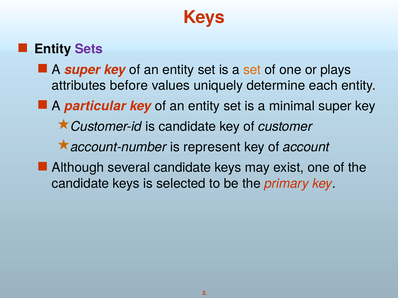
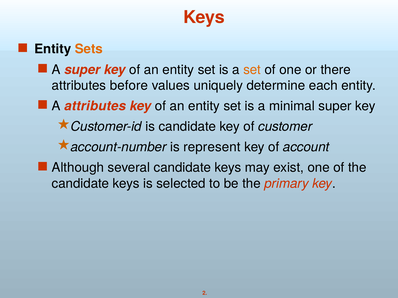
Sets colour: purple -> orange
plays: plays -> there
A particular: particular -> attributes
